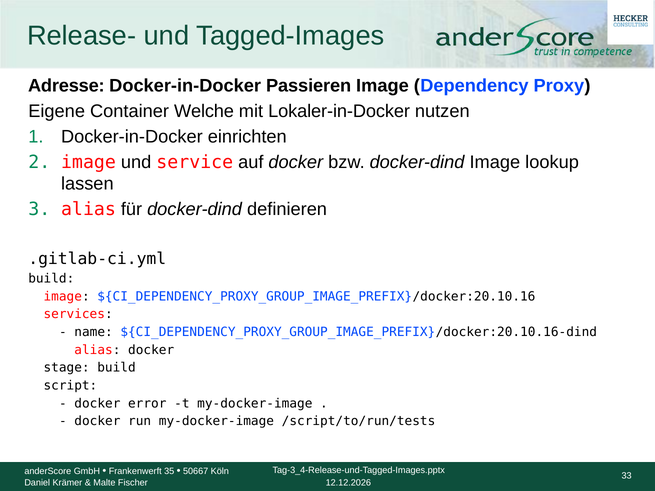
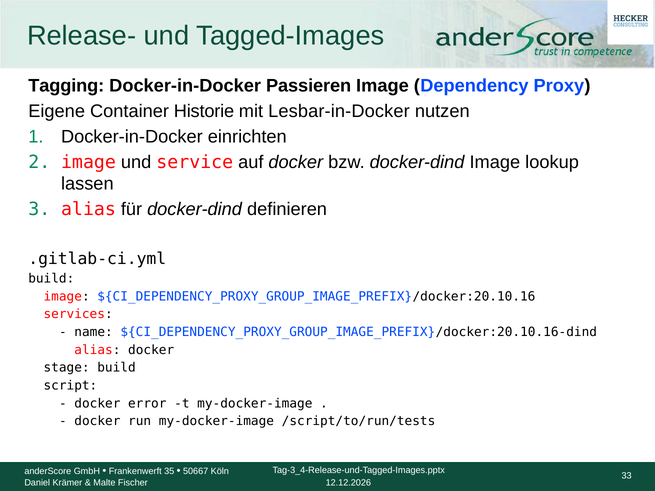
Adresse: Adresse -> Tagging
Welche: Welche -> Historie
Lokaler-in-Docker: Lokaler-in-Docker -> Lesbar-in-Docker
